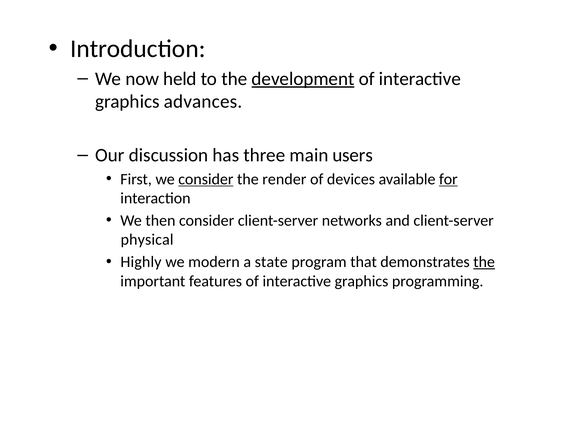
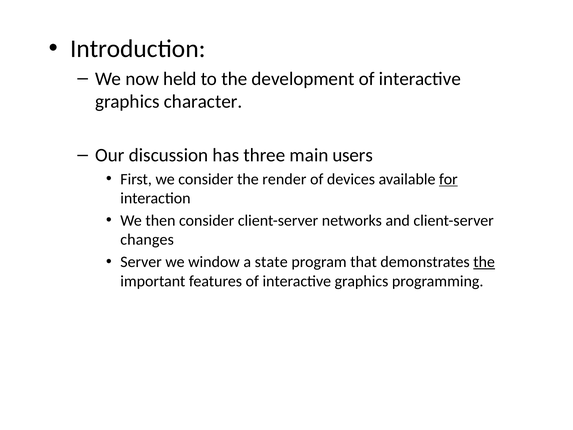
development underline: present -> none
advances: advances -> character
consider at (206, 179) underline: present -> none
physical: physical -> changes
Highly: Highly -> Server
modern: modern -> window
